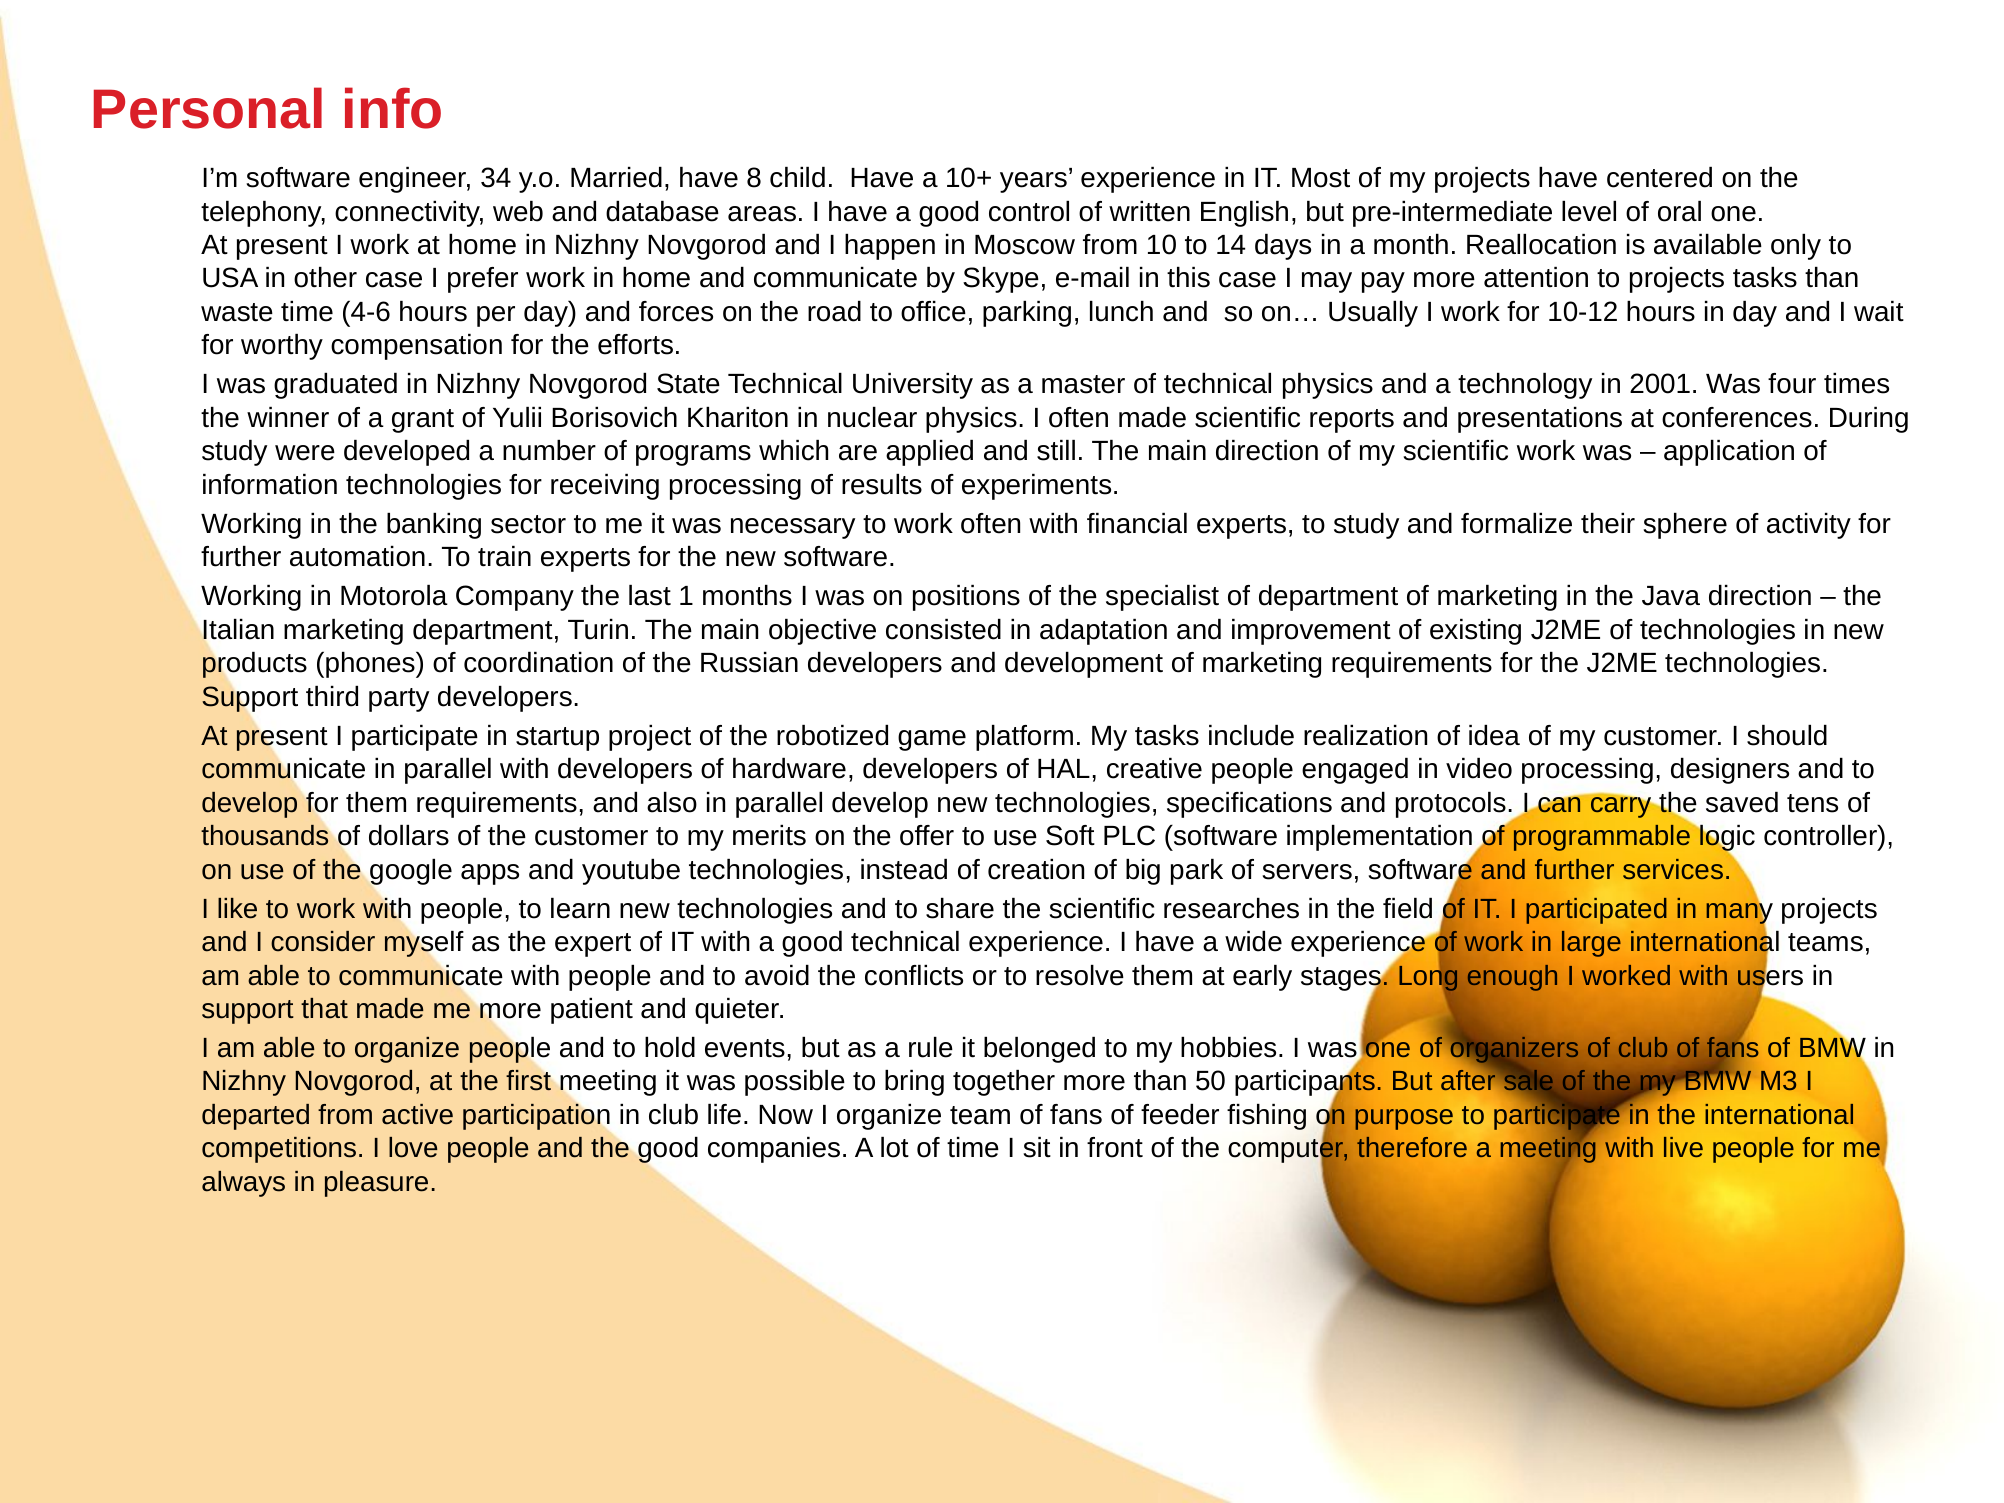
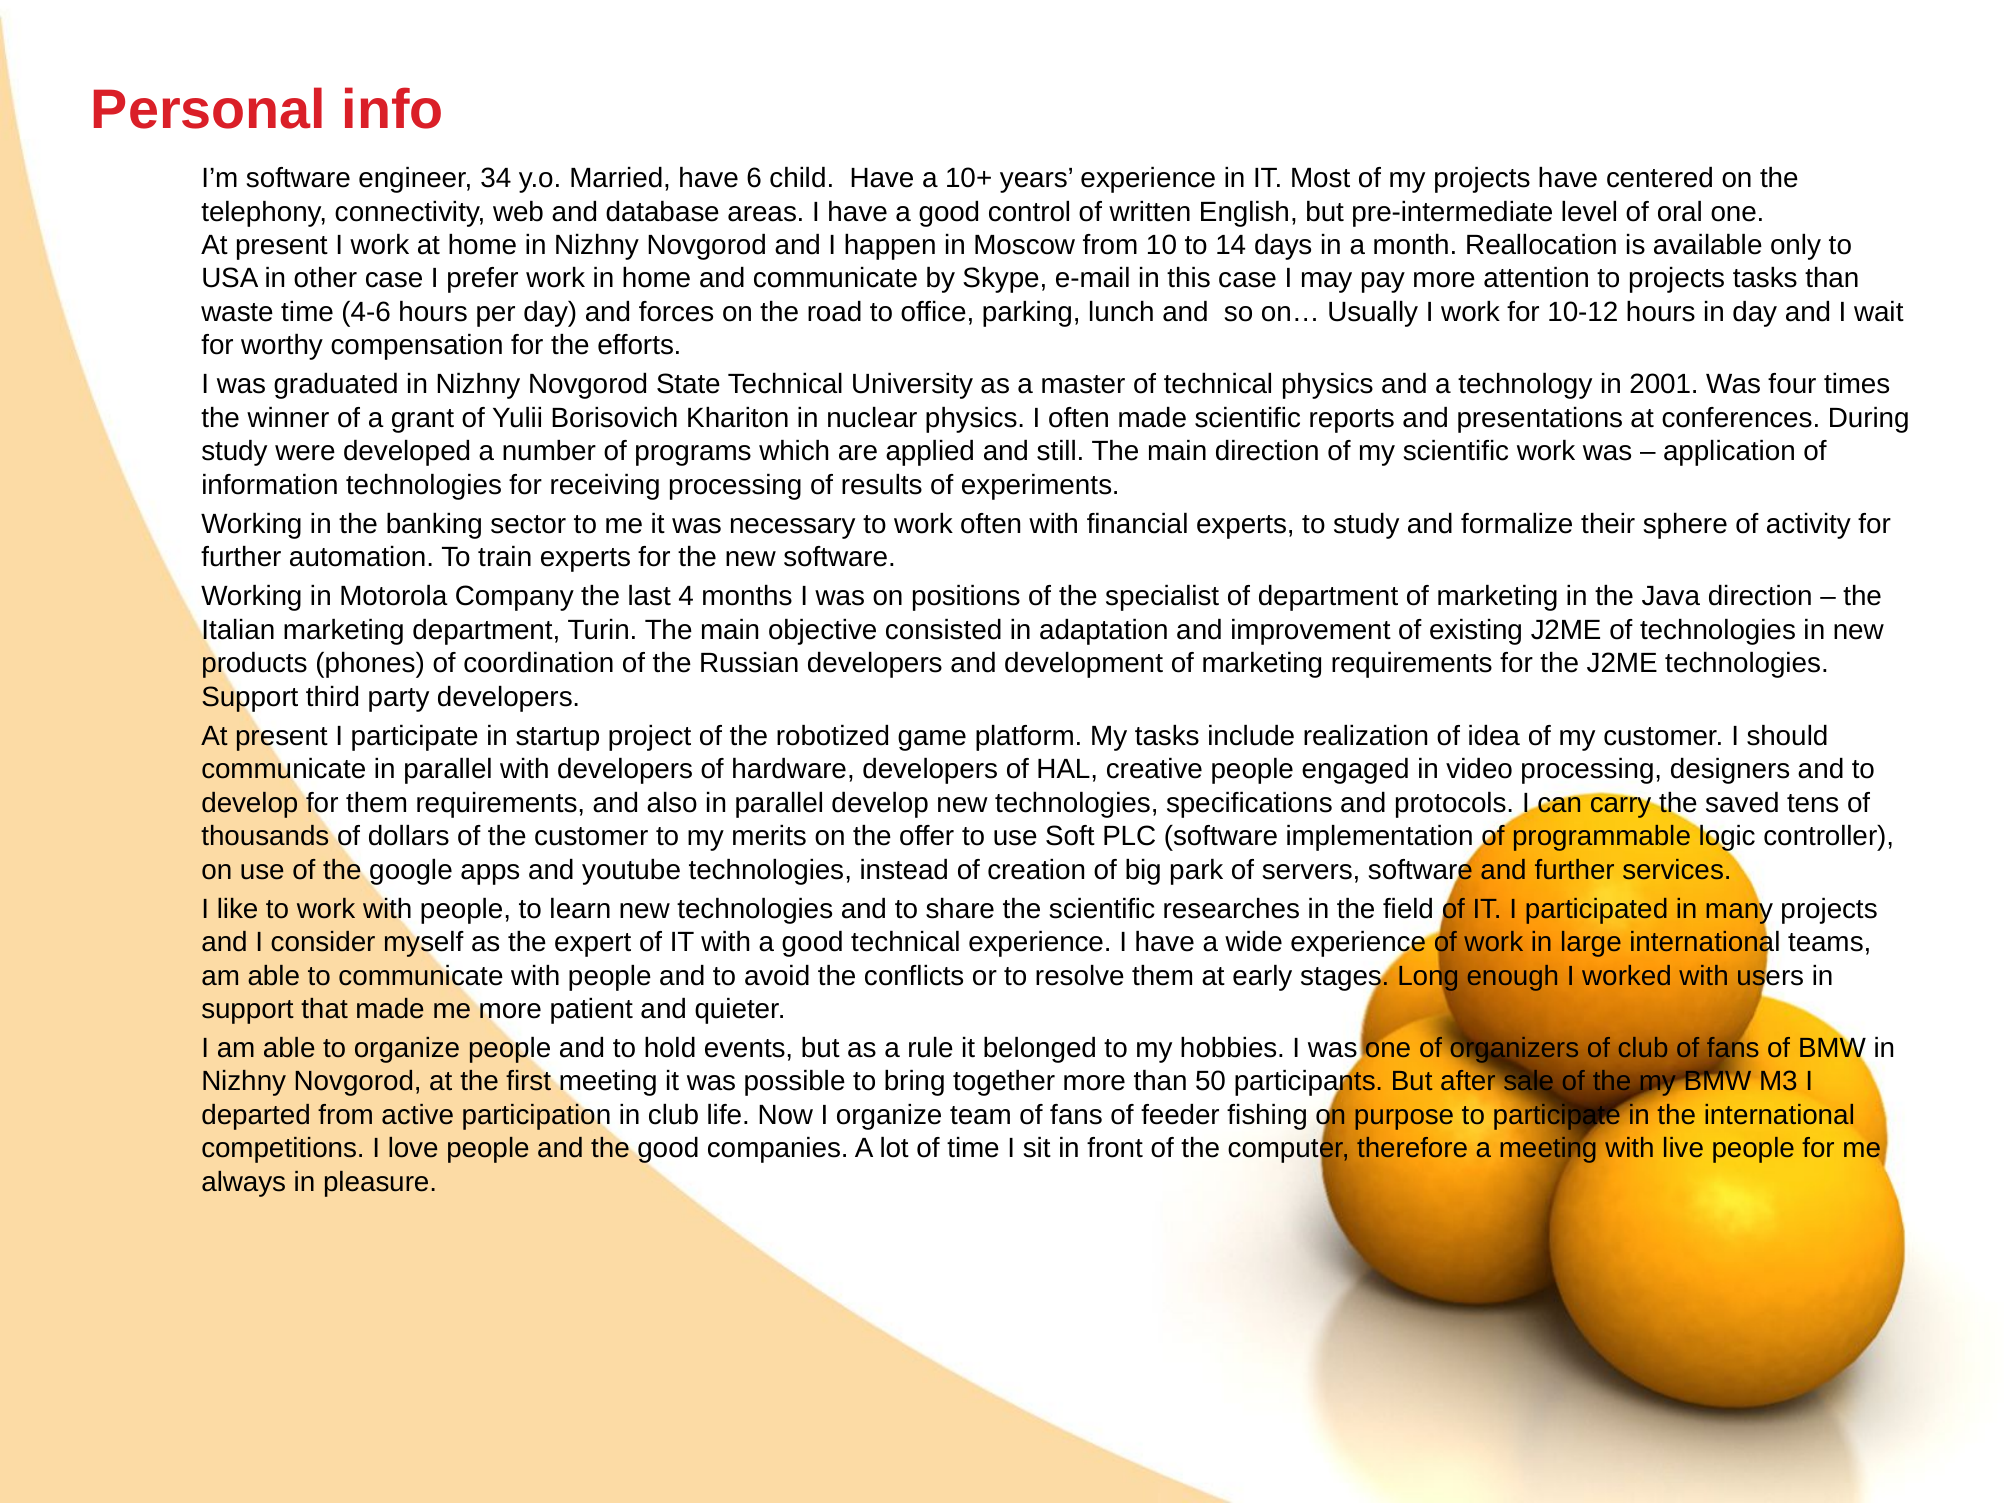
8: 8 -> 6
1: 1 -> 4
